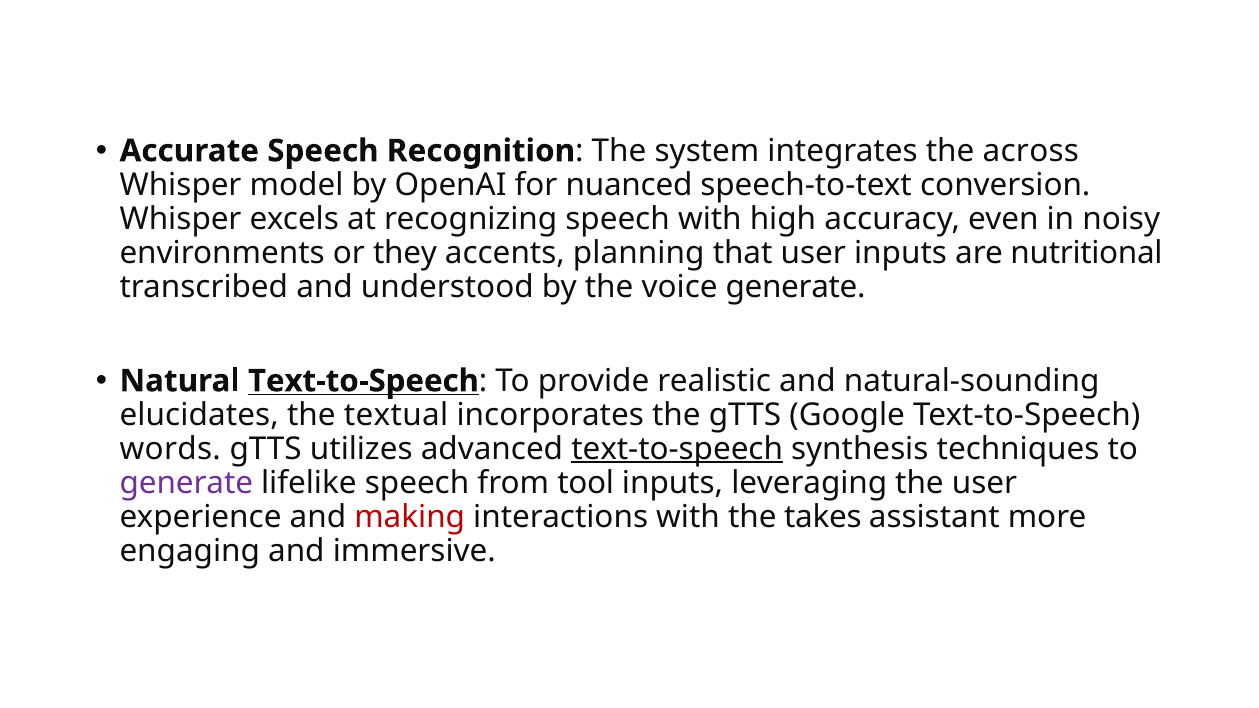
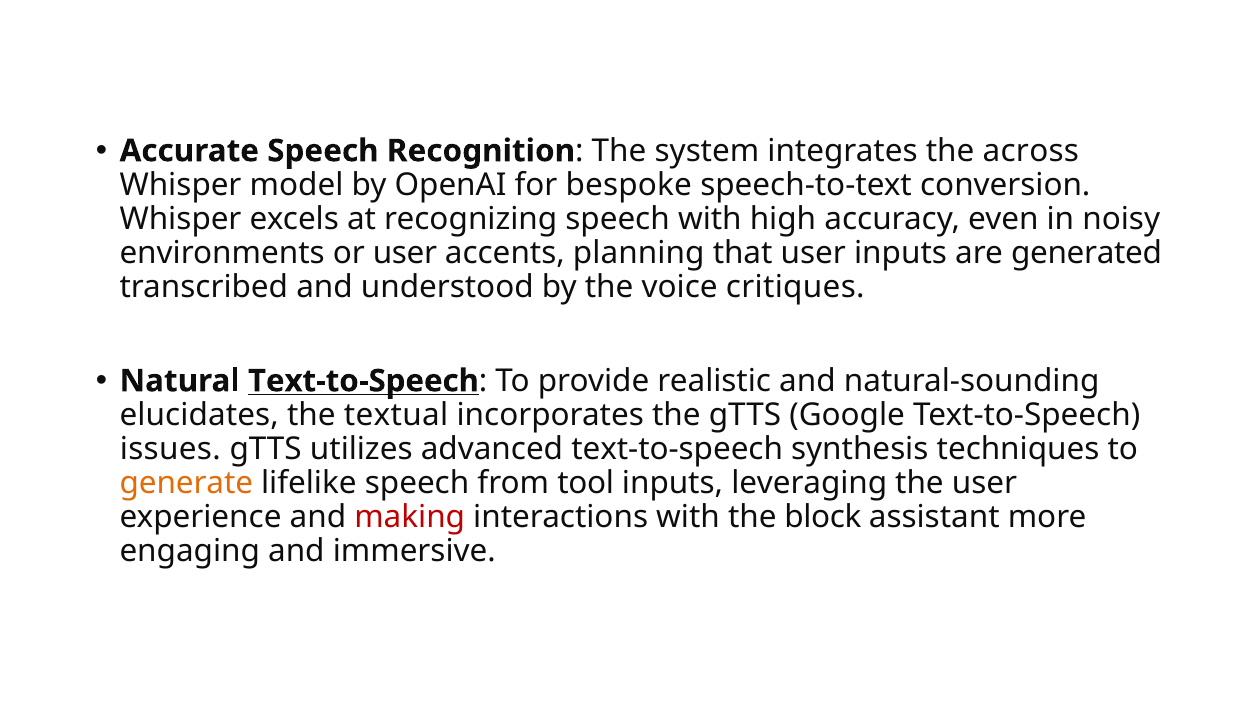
nuanced: nuanced -> bespoke
or they: they -> user
nutritional: nutritional -> generated
voice generate: generate -> critiques
words: words -> issues
text-to-speech at (677, 449) underline: present -> none
generate at (186, 483) colour: purple -> orange
takes: takes -> block
